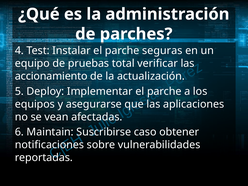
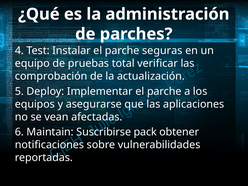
accionamiento: accionamiento -> comprobación
caso: caso -> pack
